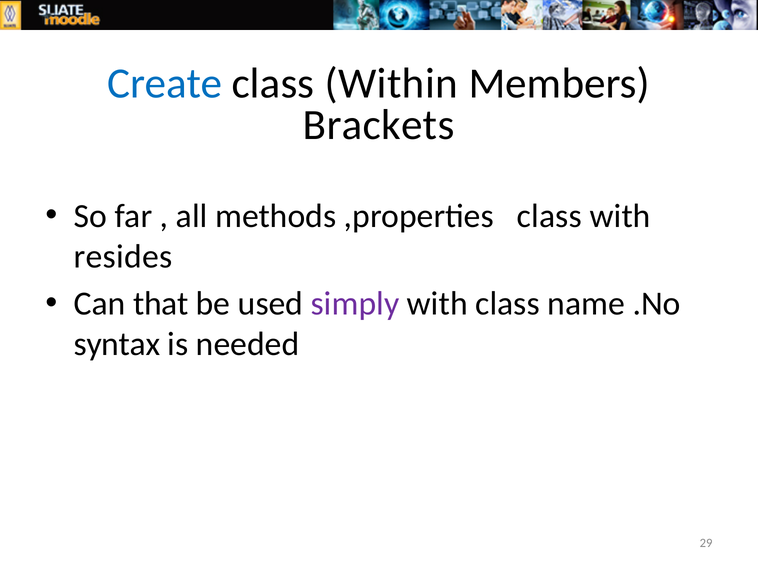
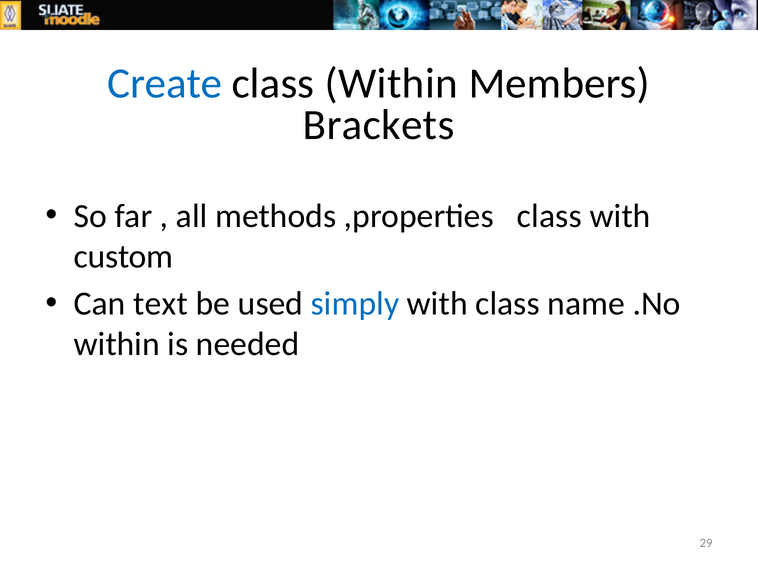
resides: resides -> custom
that: that -> text
simply colour: purple -> blue
syntax at (117, 344): syntax -> within
